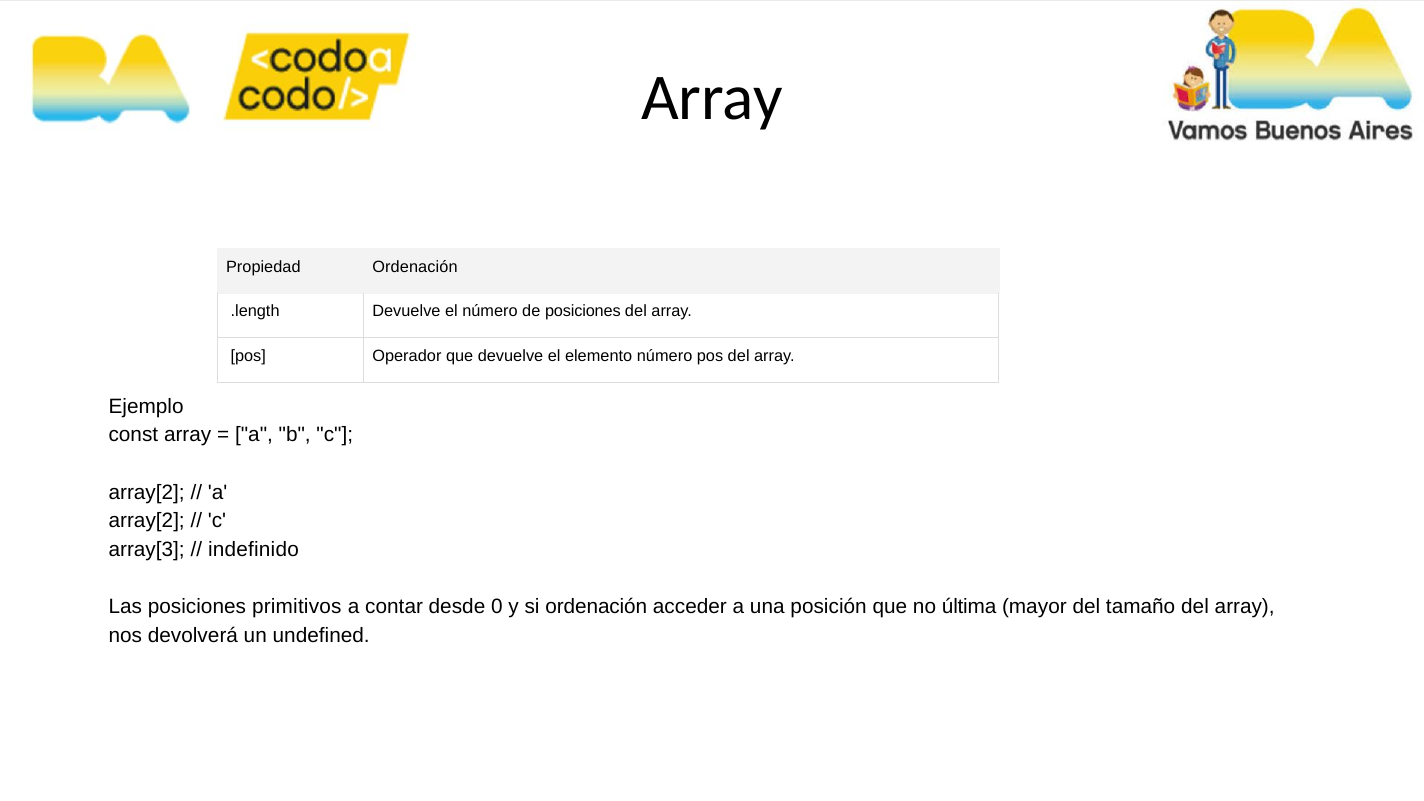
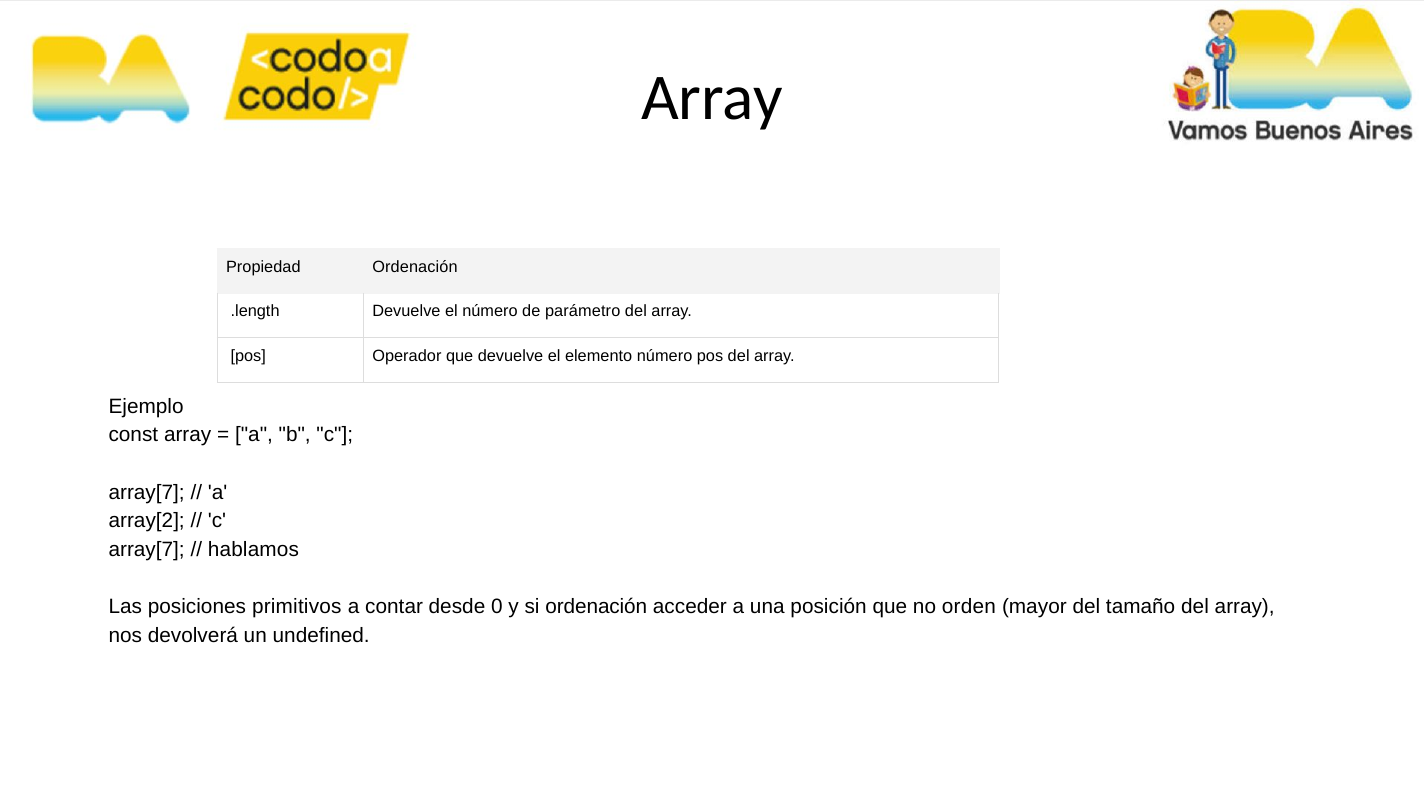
de posiciones: posiciones -> parámetro
array[2 at (147, 492): array[2 -> array[7
array[3 at (147, 550): array[3 -> array[7
indefinido: indefinido -> hablamos
última: última -> orden
